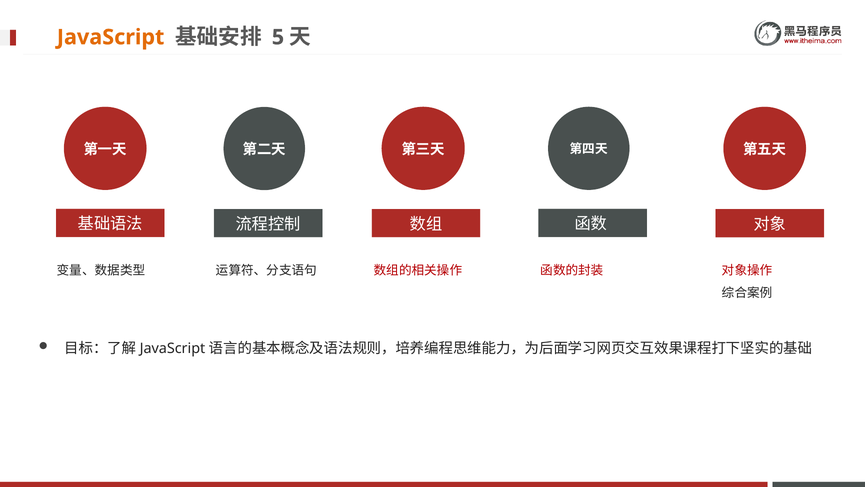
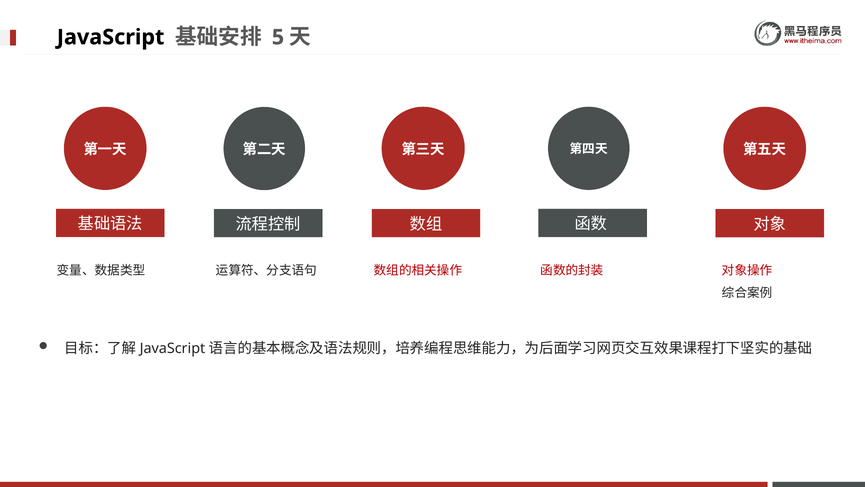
JavaScript colour: orange -> black
